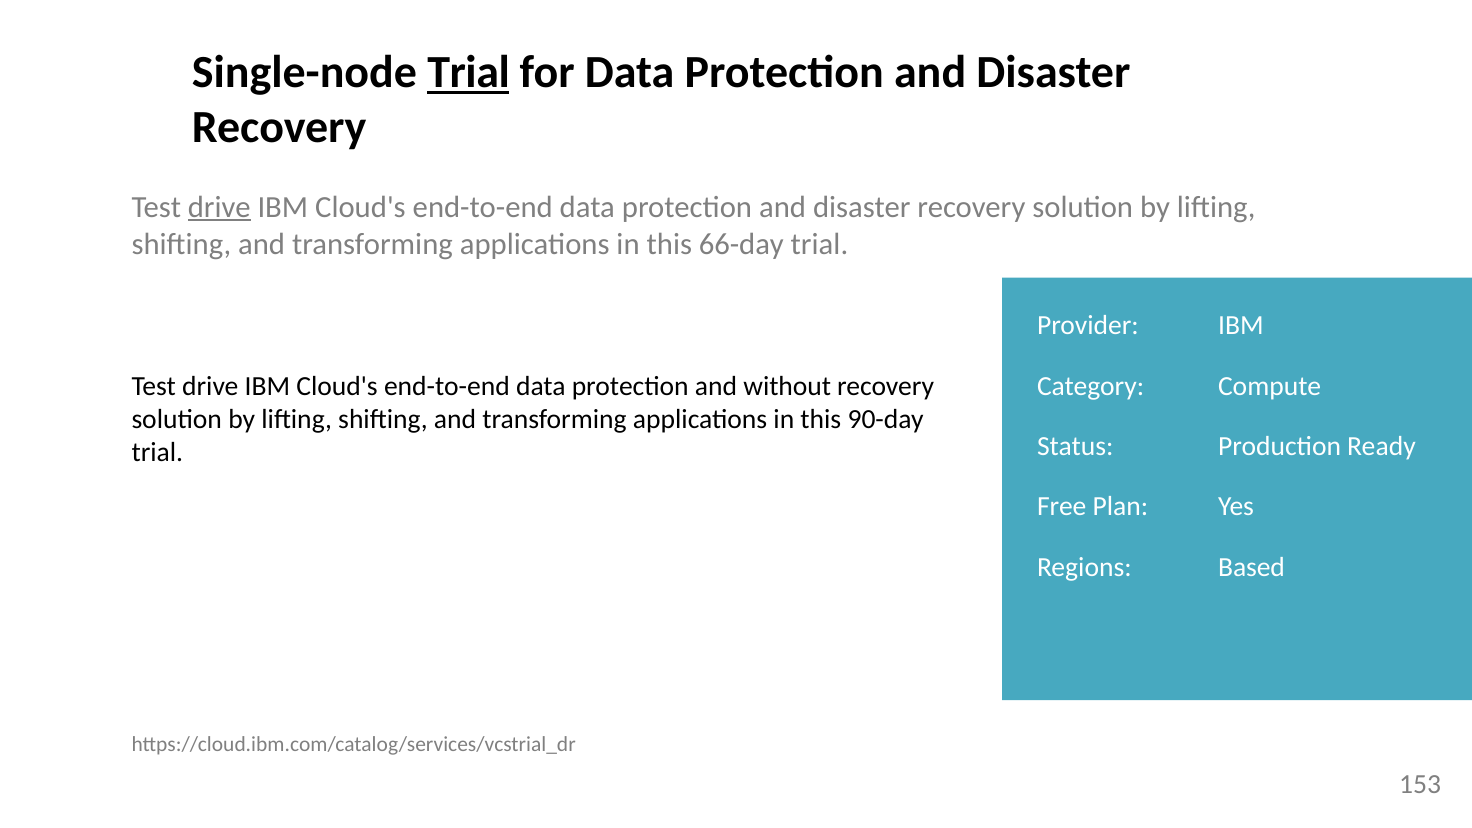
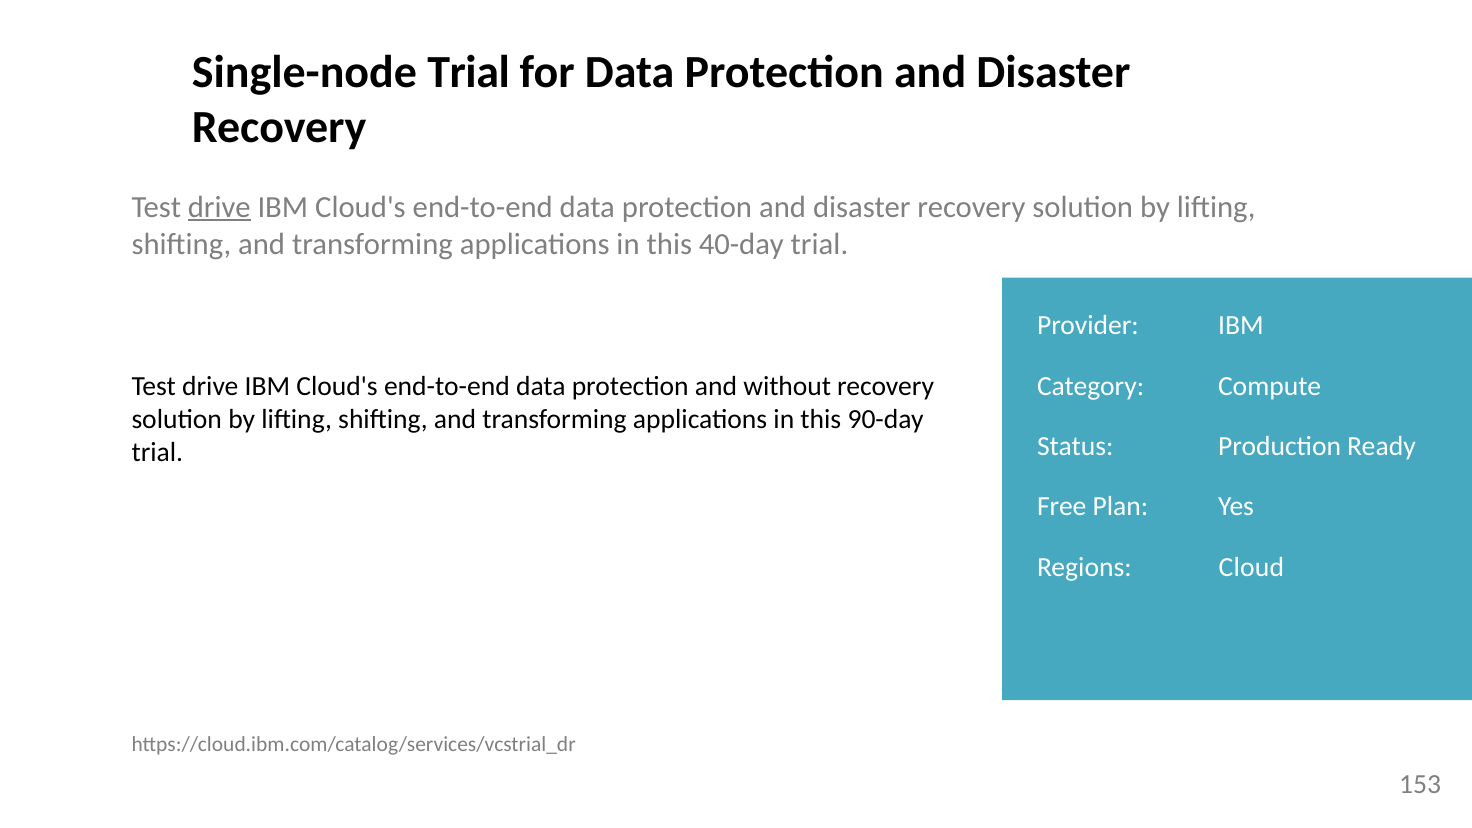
Trial at (469, 72) underline: present -> none
66-day: 66-day -> 40-day
Based: Based -> Cloud
